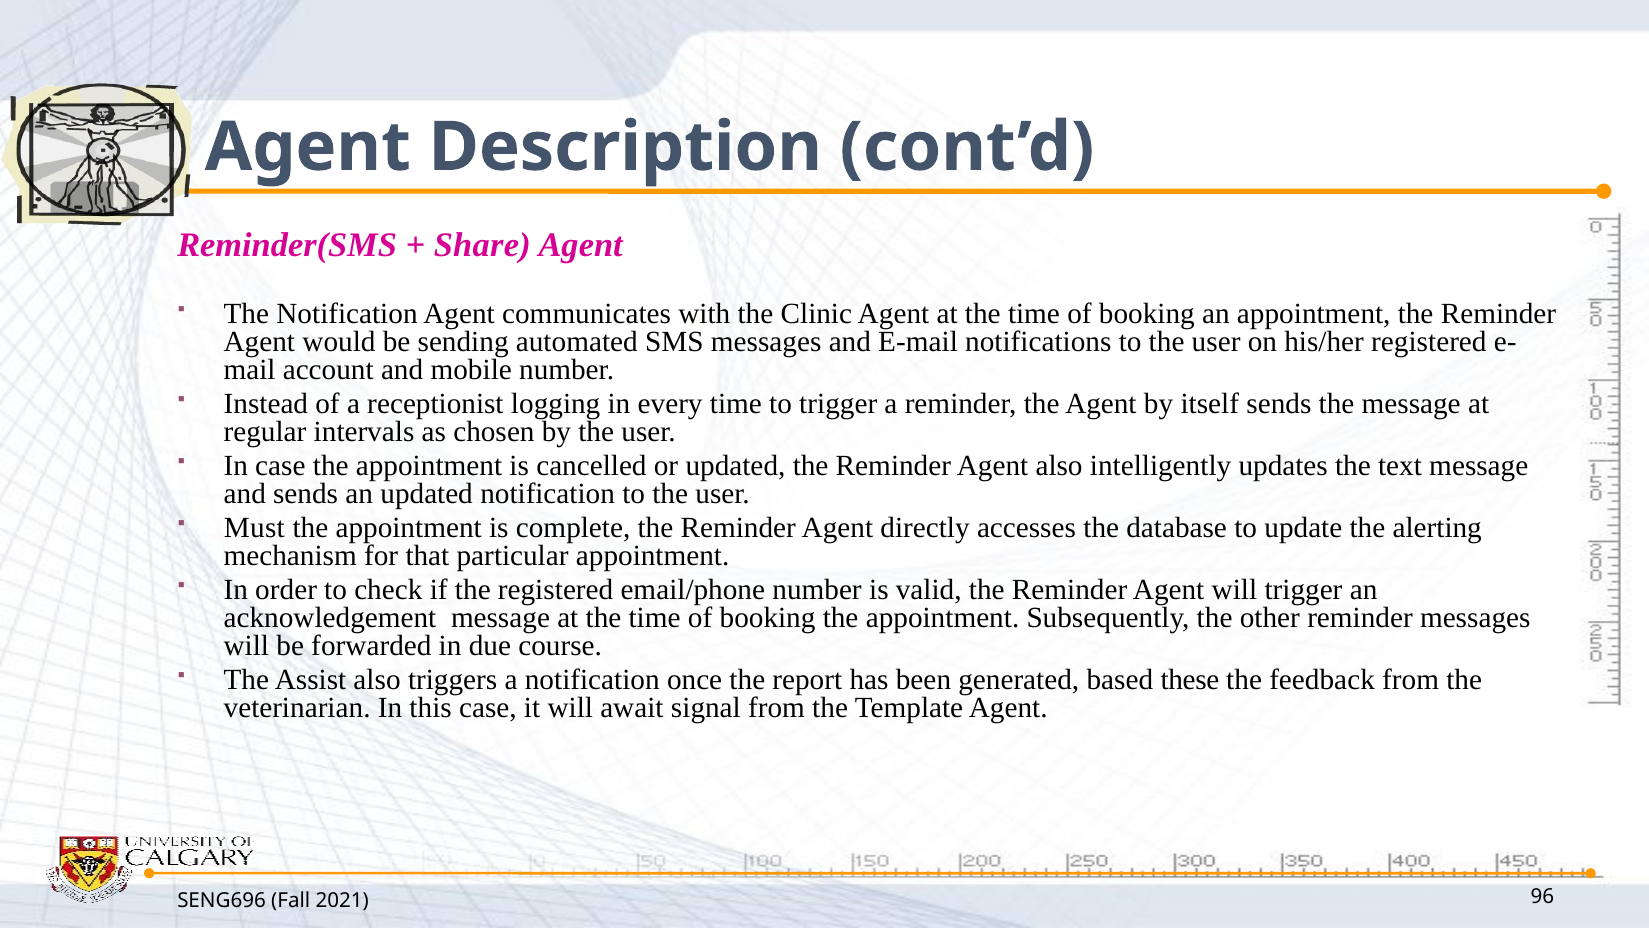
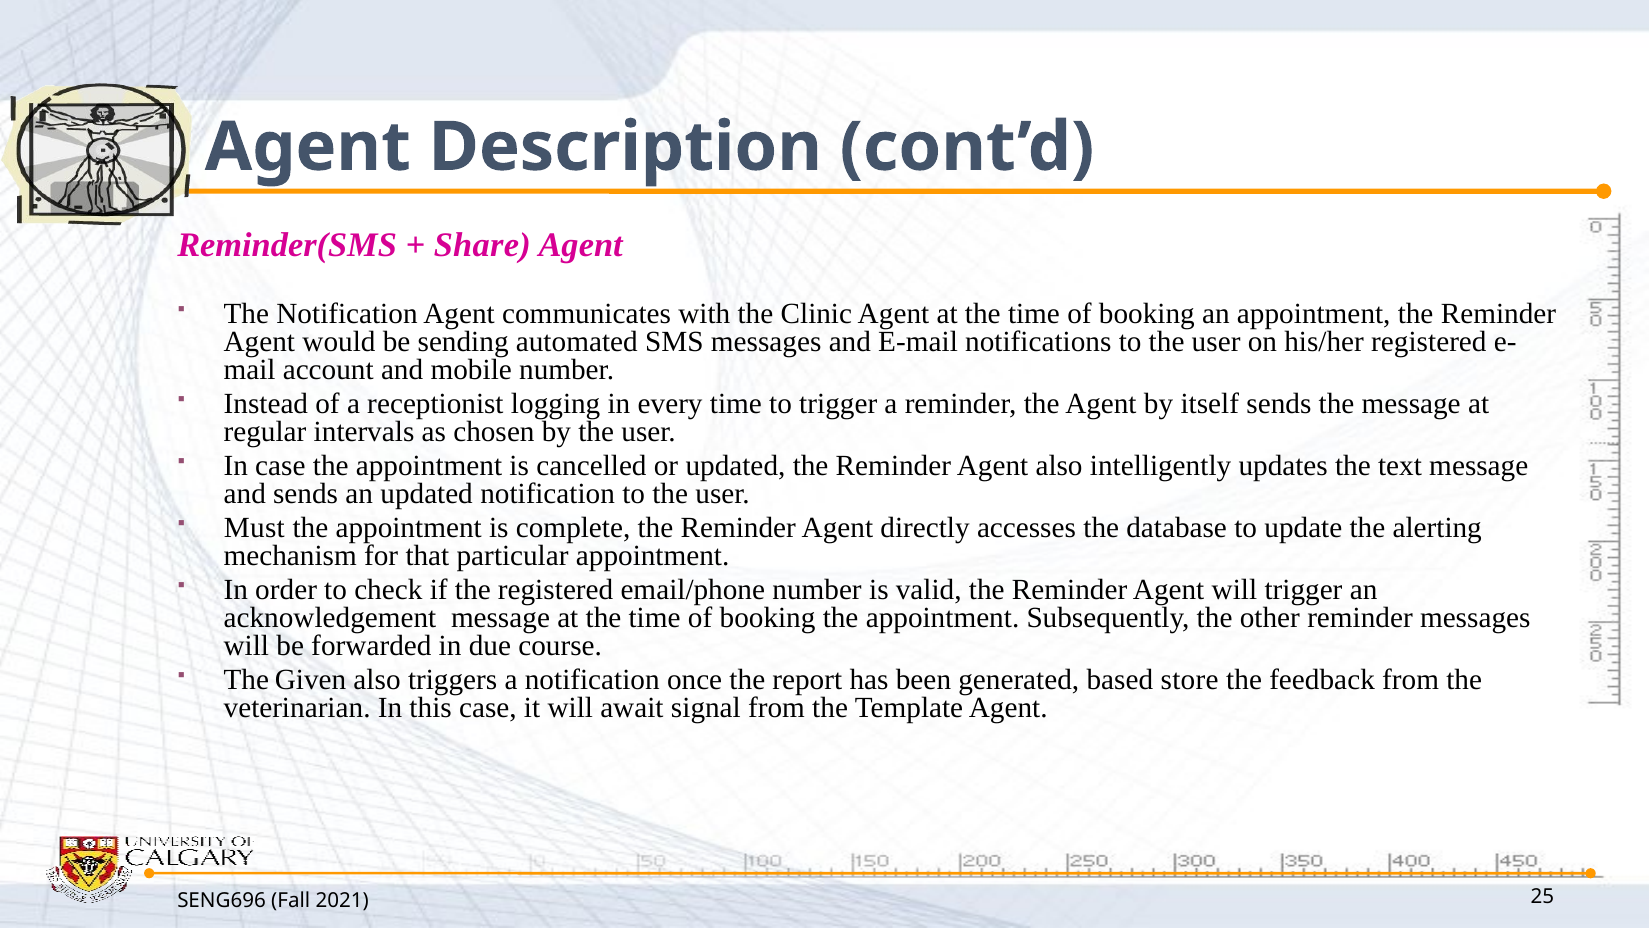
Assist: Assist -> Given
these: these -> store
96: 96 -> 25
